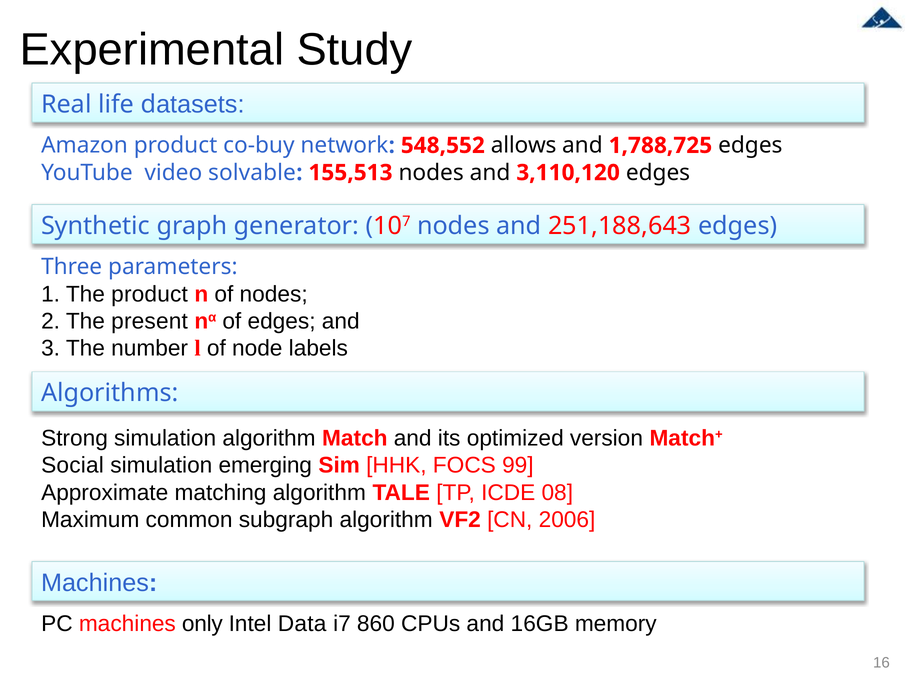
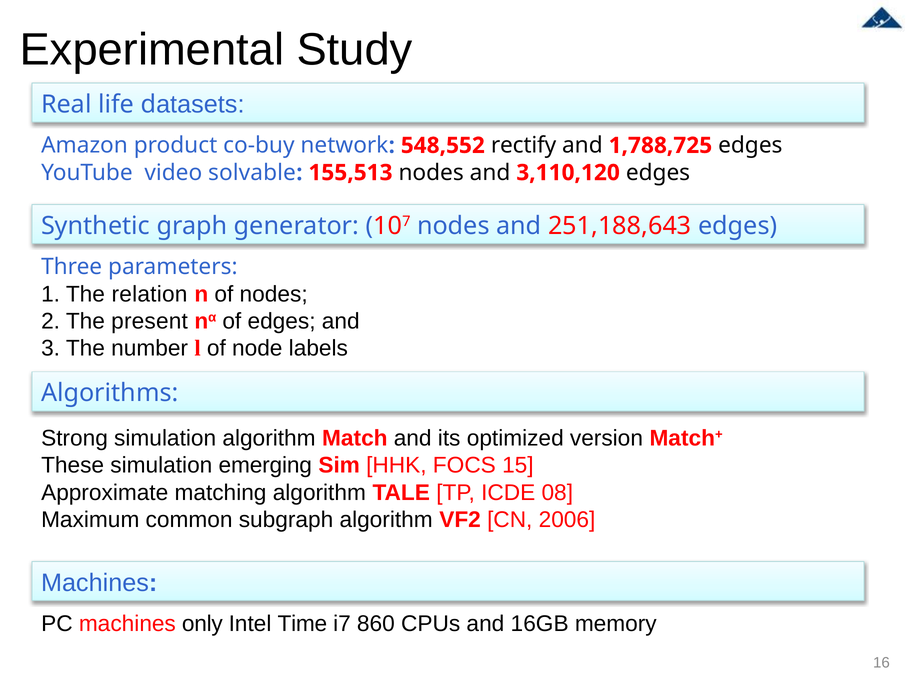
allows: allows -> rectify
The product: product -> relation
Social: Social -> These
99: 99 -> 15
Data: Data -> Time
